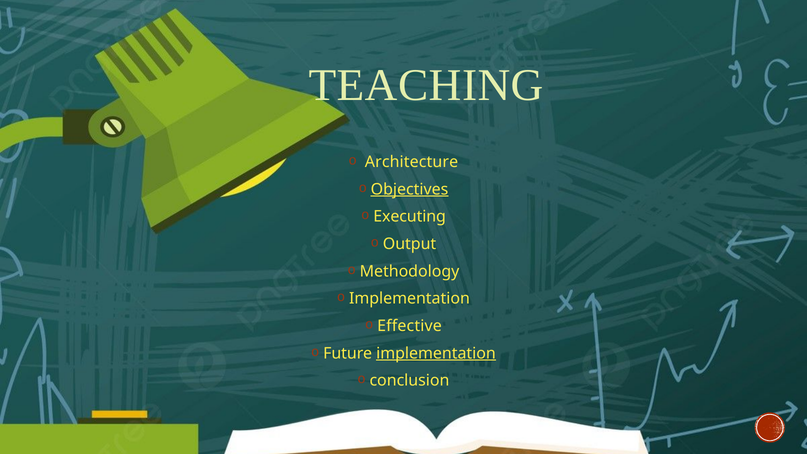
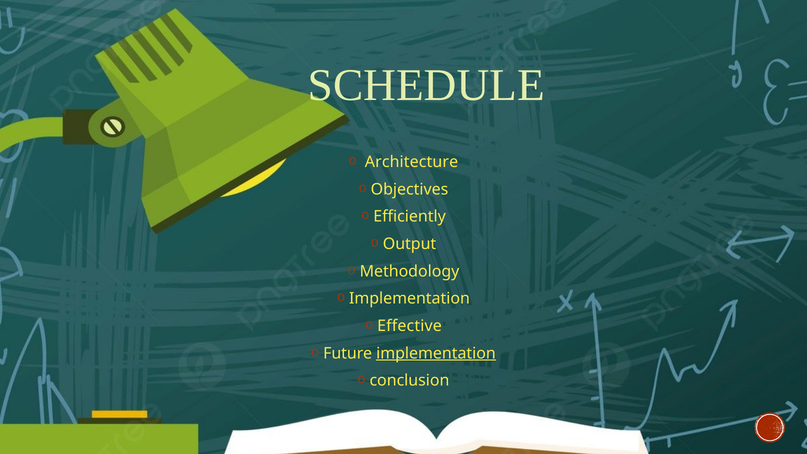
TEACHING: TEACHING -> SCHEDULE
Objectives underline: present -> none
Executing: Executing -> Efficiently
